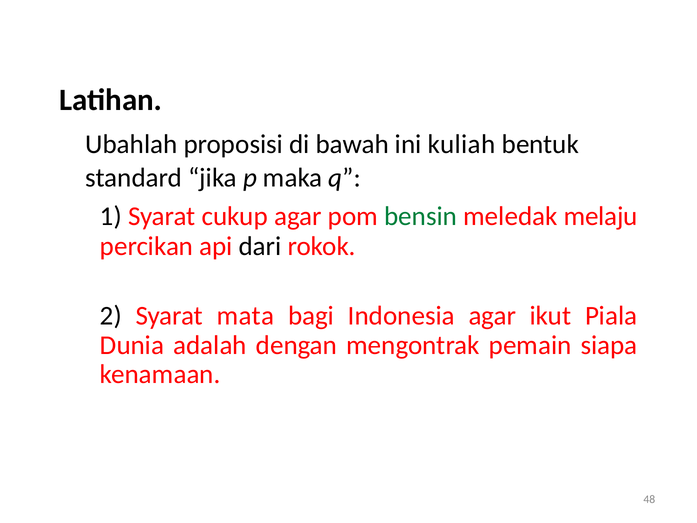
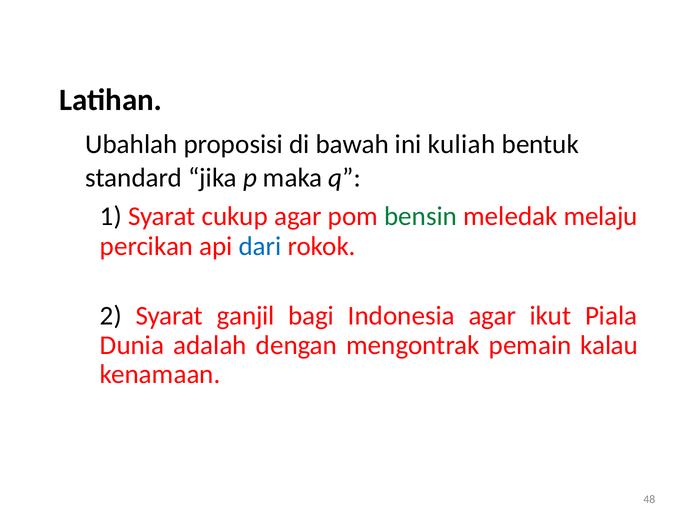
dari colour: black -> blue
mata: mata -> ganjil
siapa: siapa -> kalau
